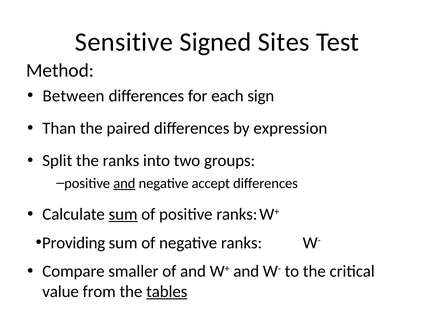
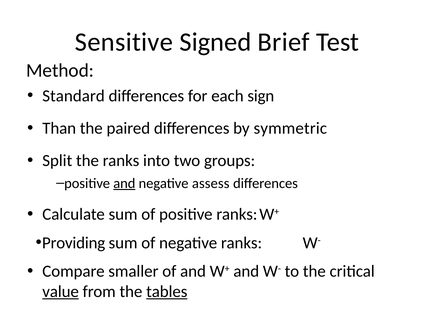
Sites: Sites -> Brief
Between: Between -> Standard
expression: expression -> symmetric
accept: accept -> assess
sum at (123, 214) underline: present -> none
value underline: none -> present
